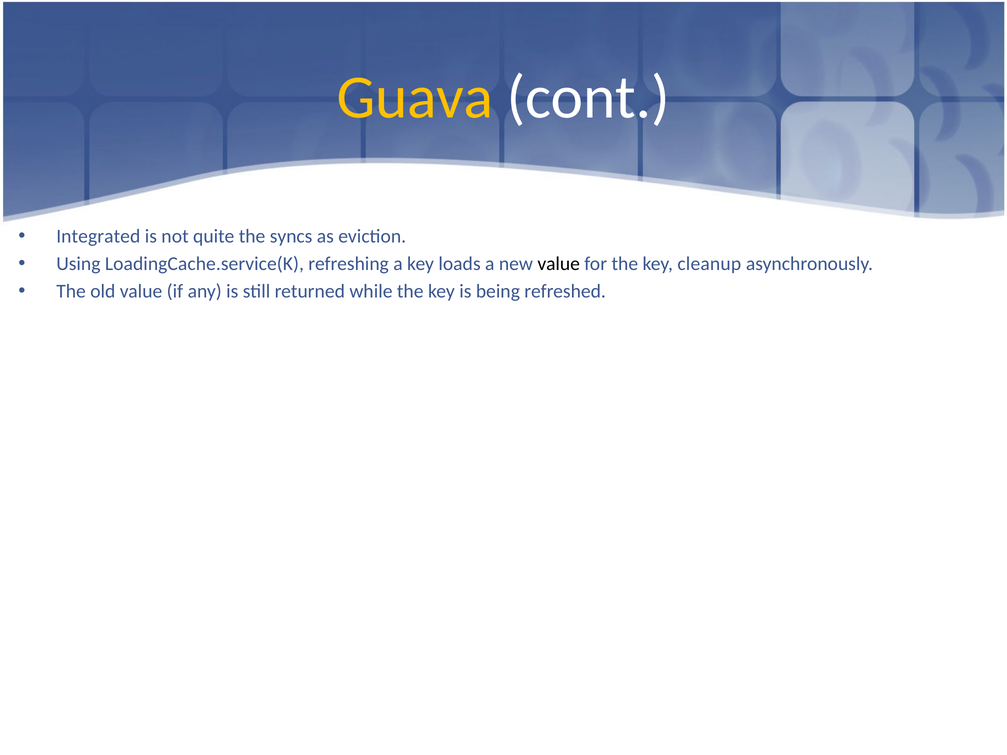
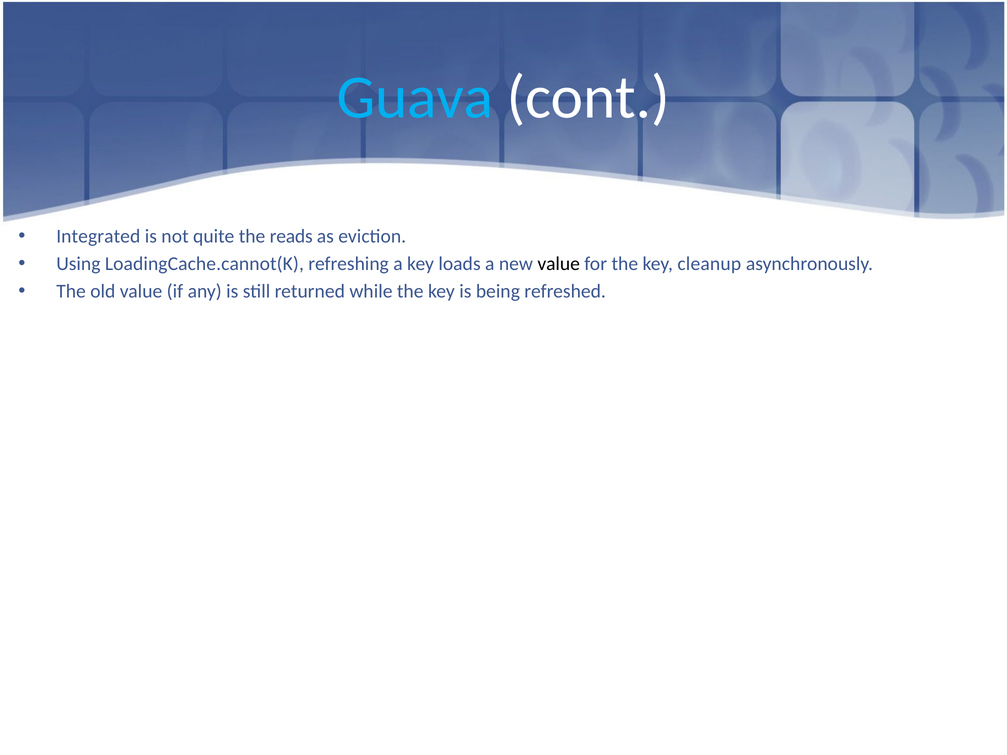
Guava colour: yellow -> light blue
syncs: syncs -> reads
LoadingCache.service(K: LoadingCache.service(K -> LoadingCache.cannot(K
